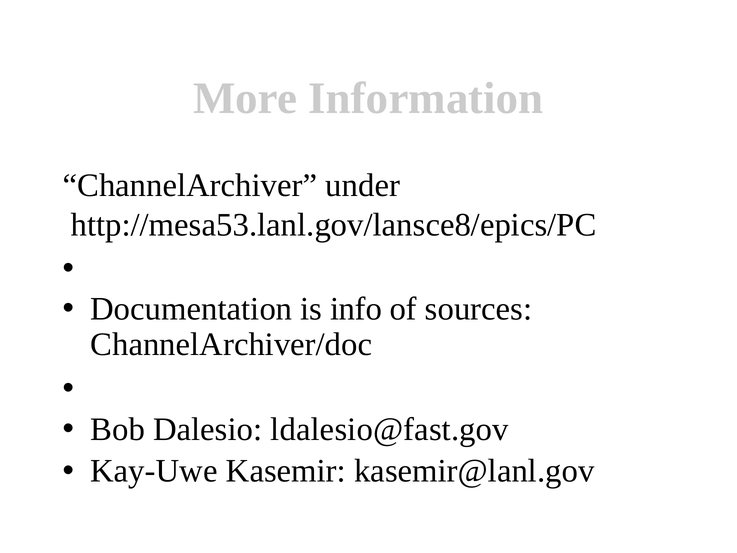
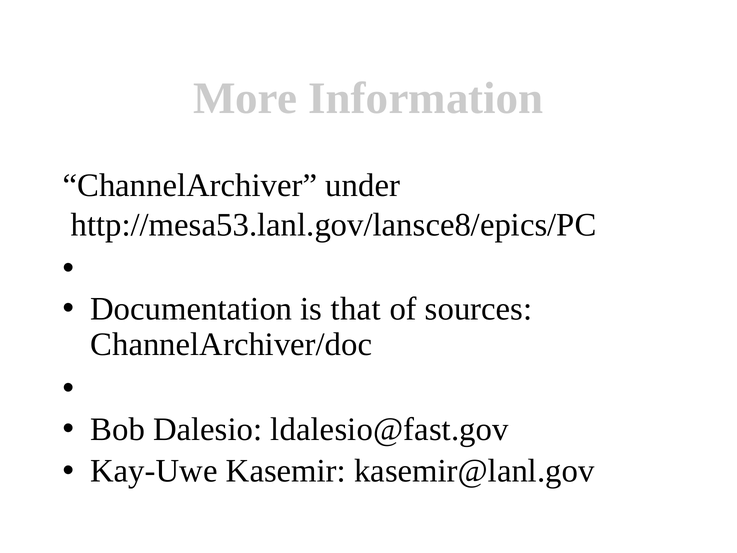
info: info -> that
